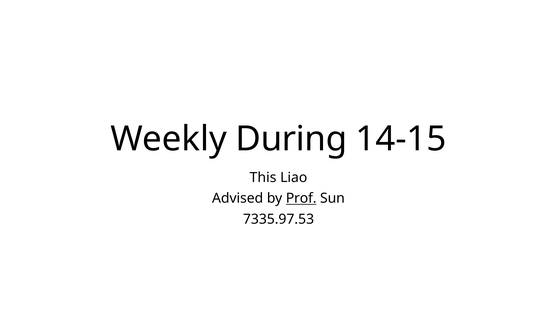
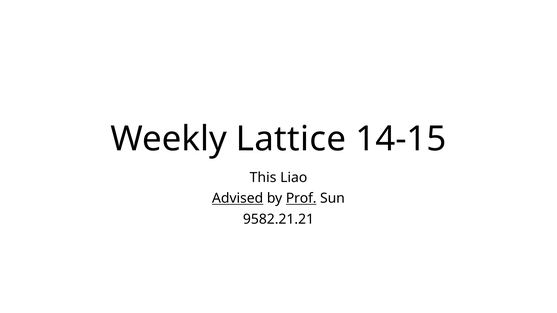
During: During -> Lattice
Advised underline: none -> present
7335.97.53: 7335.97.53 -> 9582.21.21
